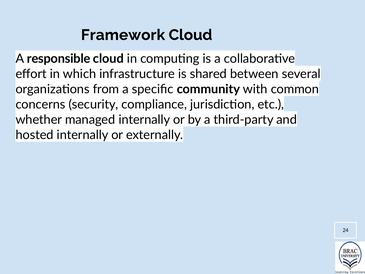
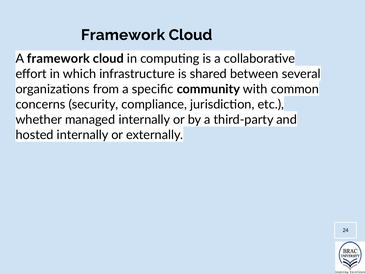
A responsible: responsible -> framework
